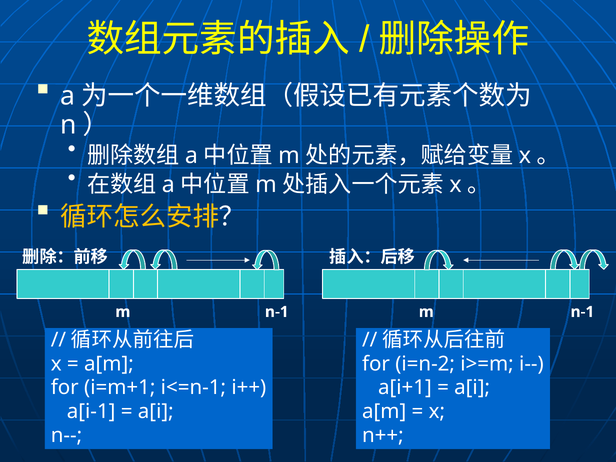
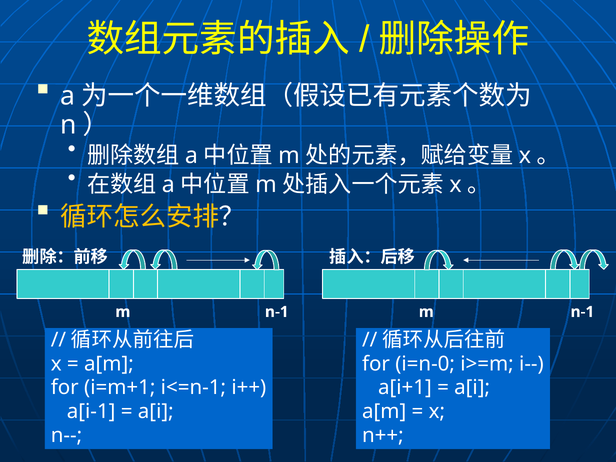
i=n-2: i=n-2 -> i=n-0
